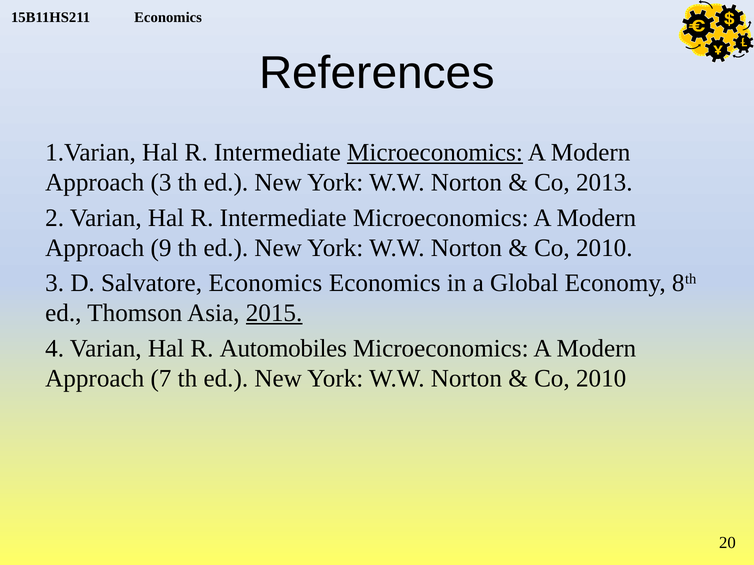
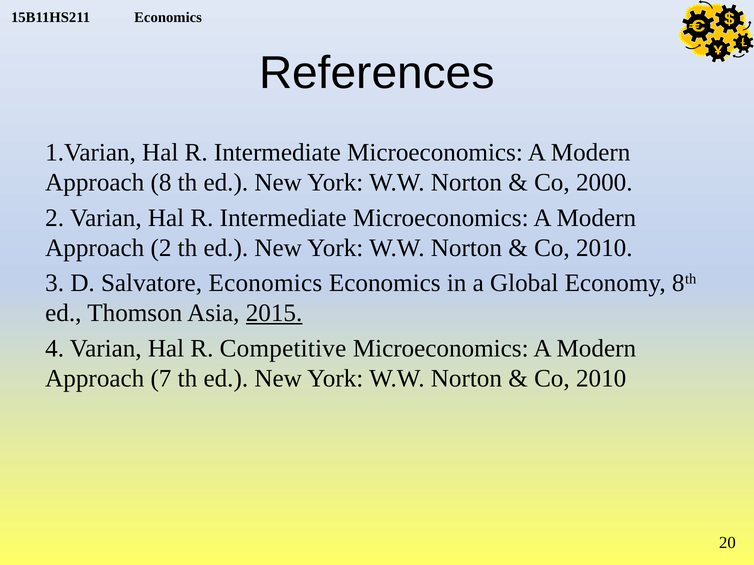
Microeconomics at (435, 153) underline: present -> none
Approach 3: 3 -> 8
2013: 2013 -> 2000
Approach 9: 9 -> 2
Automobiles: Automobiles -> Competitive
